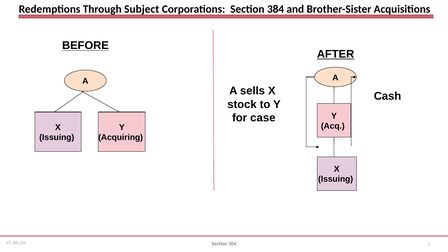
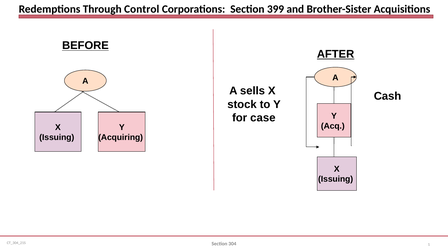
Subject: Subject -> Control
384: 384 -> 399
